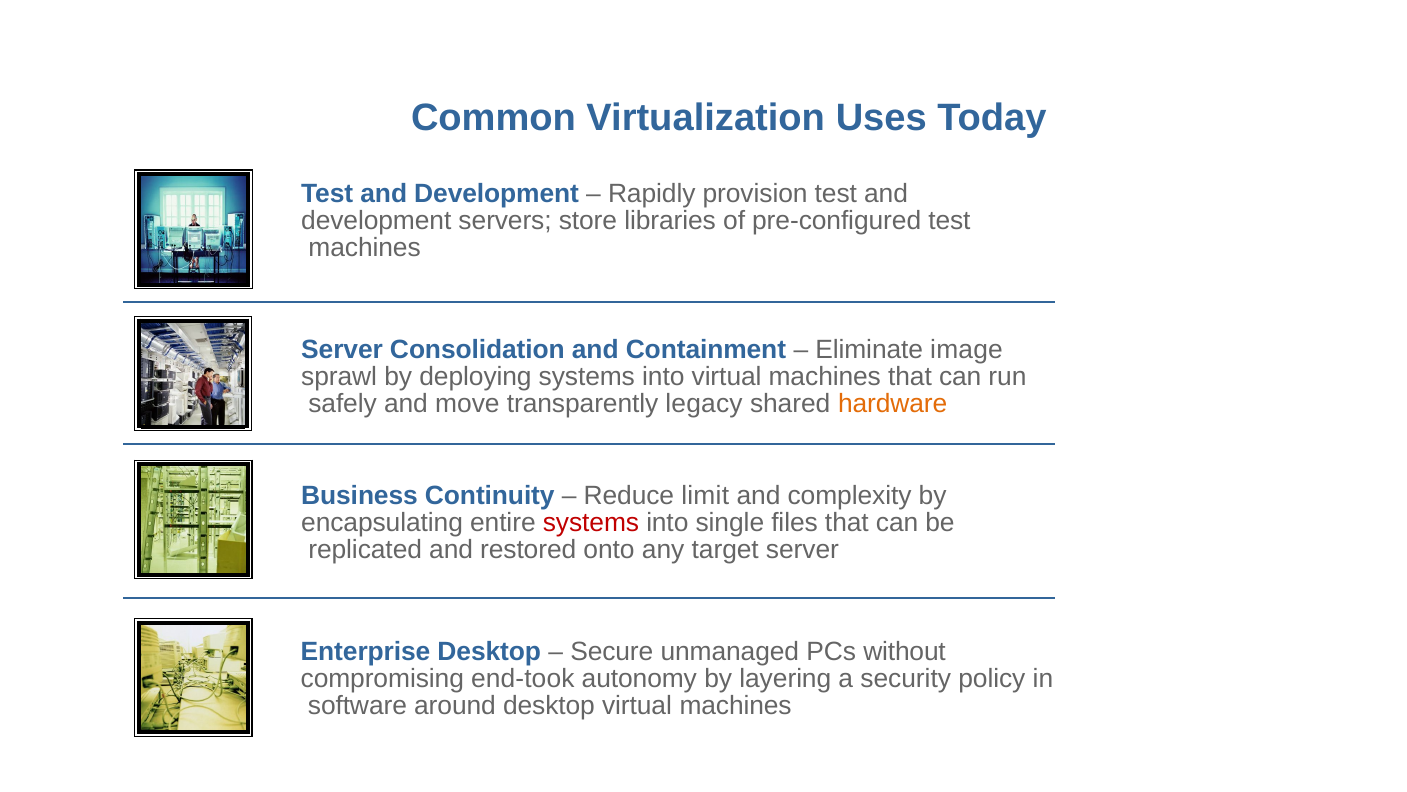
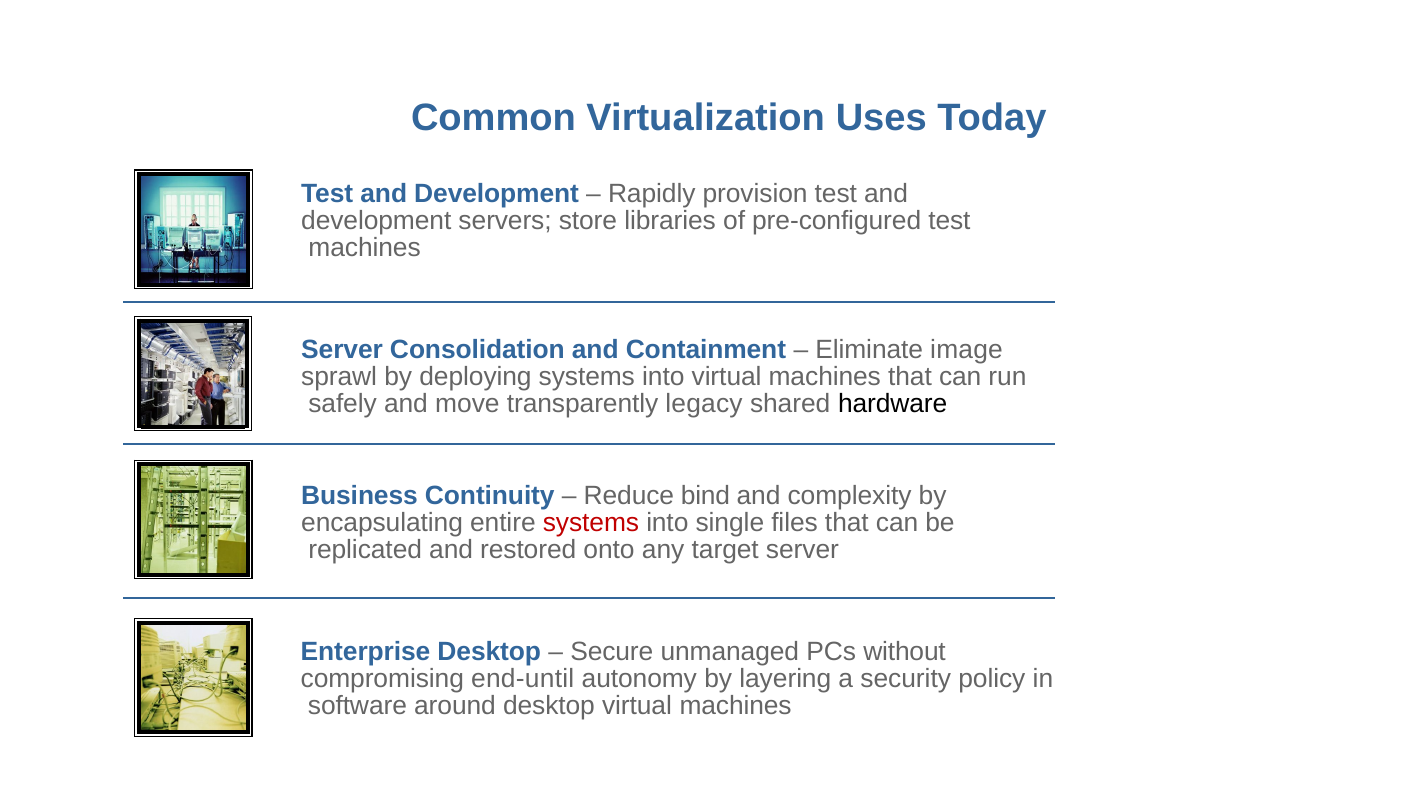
hardware colour: orange -> black
limit: limit -> bind
end-took: end-took -> end-until
